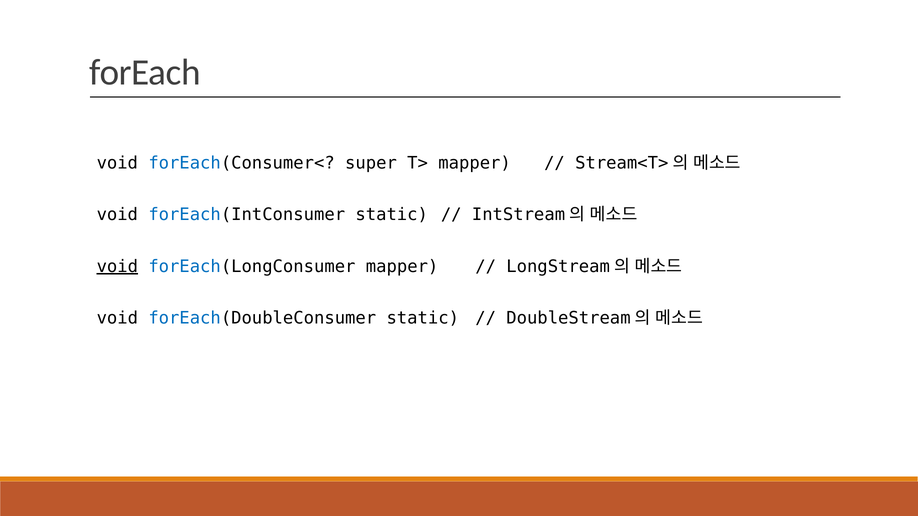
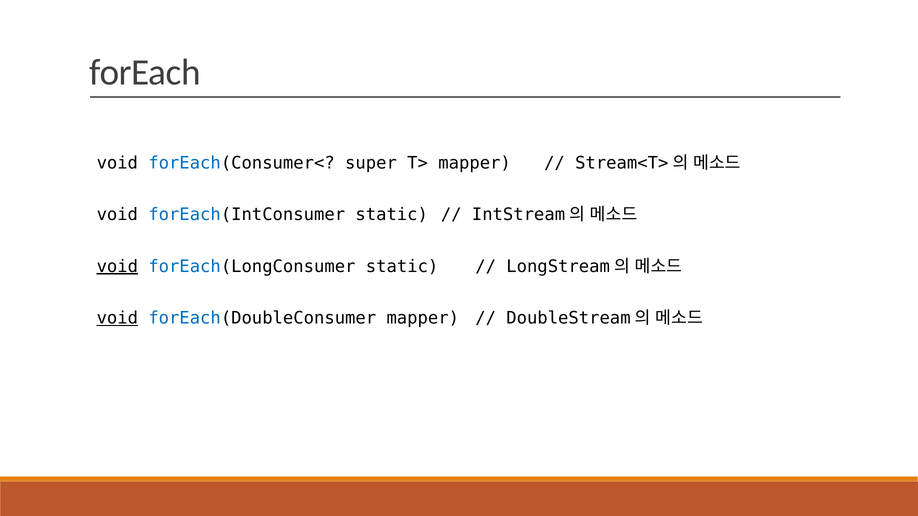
forEach(LongConsumer mapper: mapper -> static
void at (117, 318) underline: none -> present
forEach(DoubleConsumer static: static -> mapper
